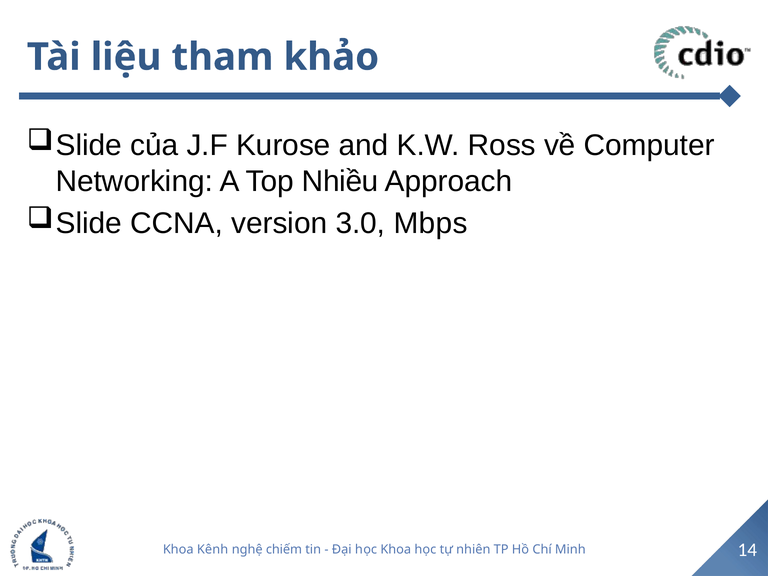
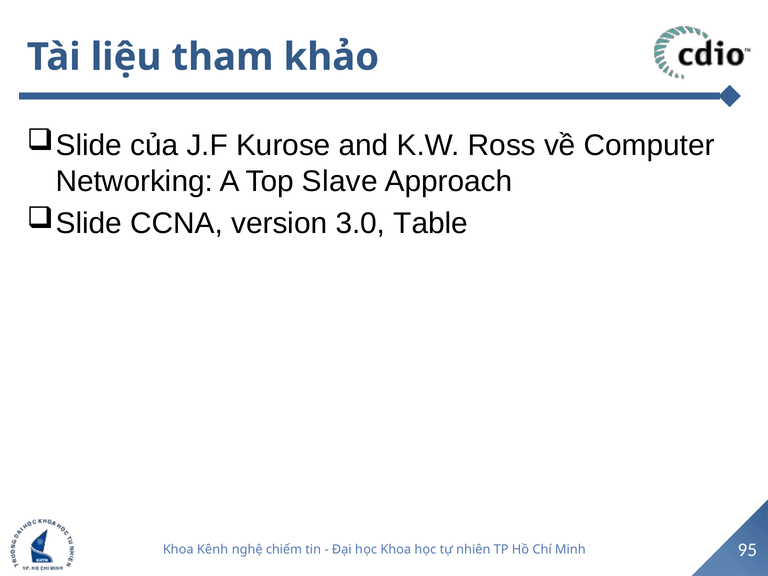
Nhiều: Nhiều -> Slave
Mbps: Mbps -> Table
14: 14 -> 95
